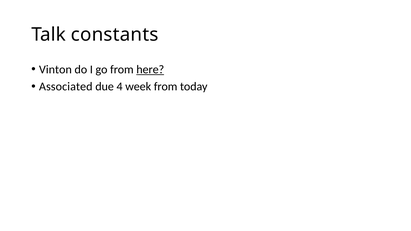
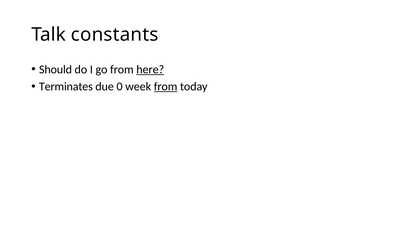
Vinton: Vinton -> Should
Associated: Associated -> Terminates
4: 4 -> 0
from at (166, 87) underline: none -> present
